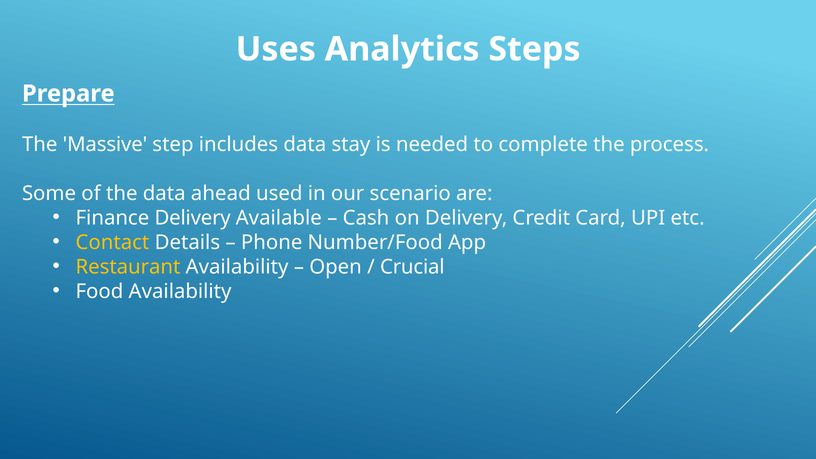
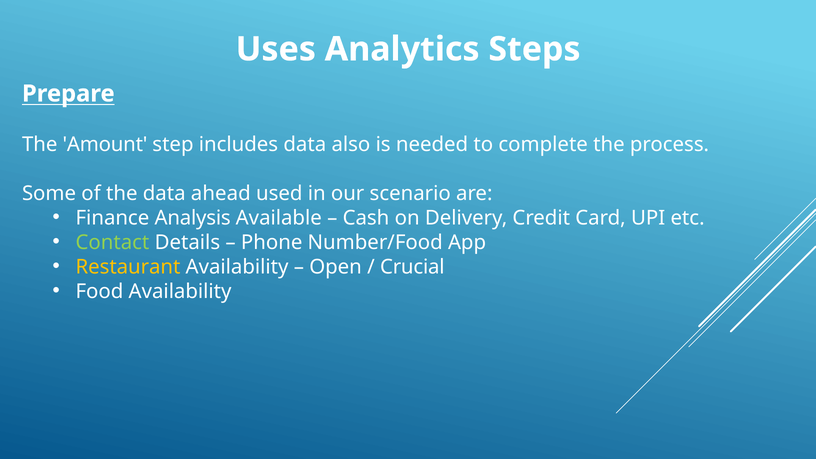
Massive: Massive -> Amount
stay: stay -> also
Finance Delivery: Delivery -> Analysis
Contact colour: yellow -> light green
